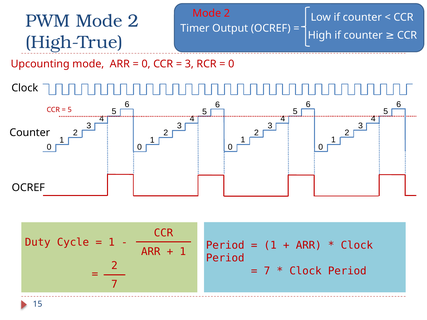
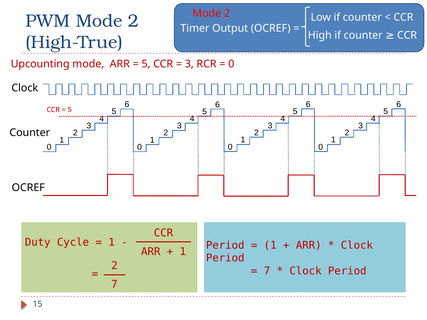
0 at (146, 64): 0 -> 5
